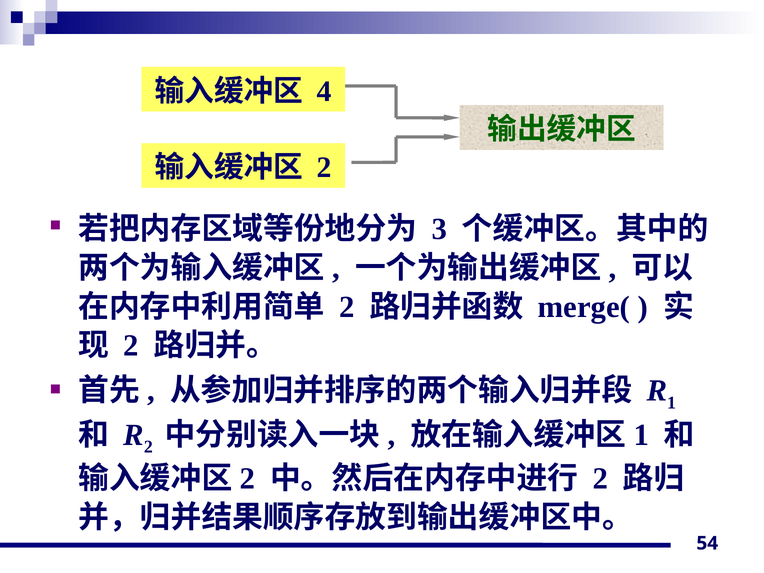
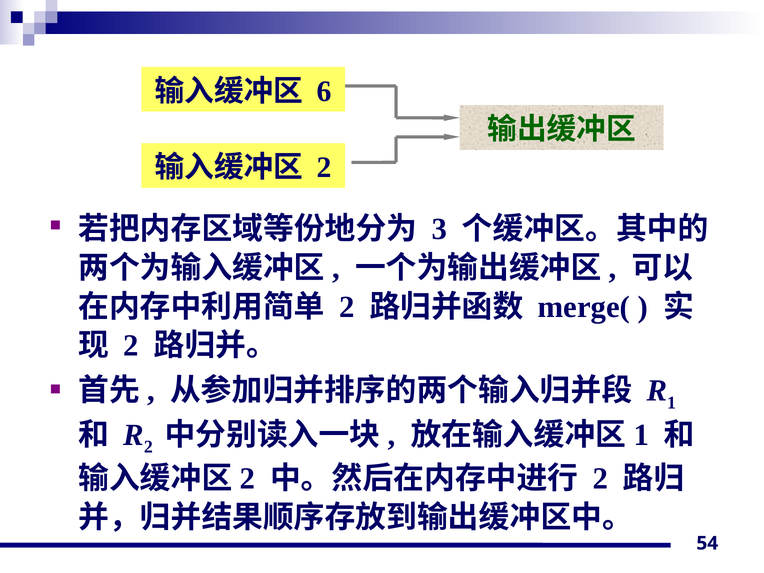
4: 4 -> 6
